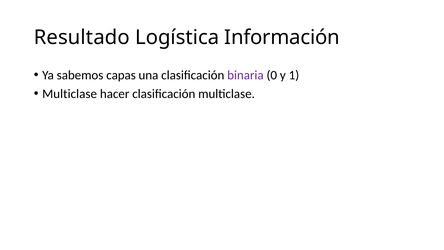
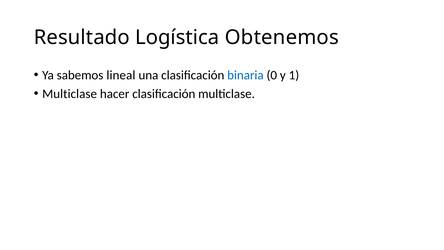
Información: Información -> Obtenemos
capas: capas -> lineal
binaria colour: purple -> blue
